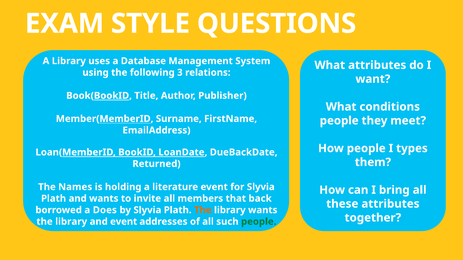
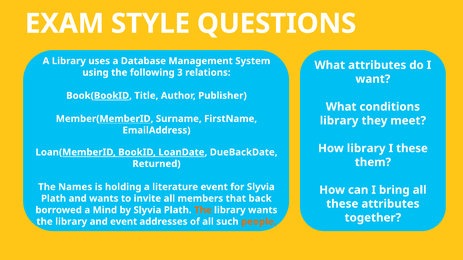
people at (339, 121): people -> library
How people: people -> library
I types: types -> these
Does: Does -> Mind
people at (259, 222) colour: green -> orange
